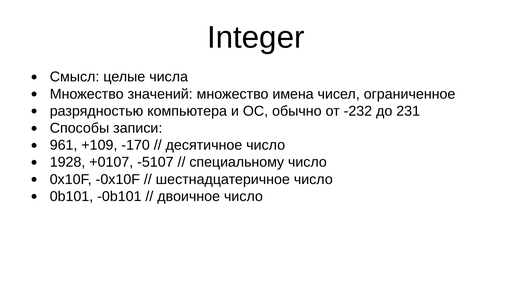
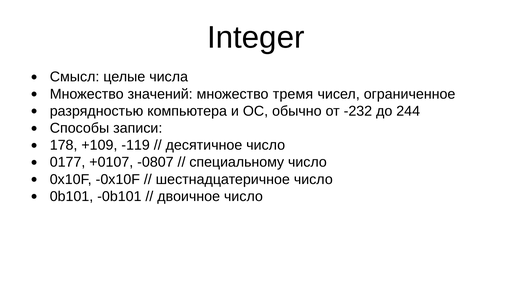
имена: имена -> тремя
231: 231 -> 244
961: 961 -> 178
-170: -170 -> -119
1928: 1928 -> 0177
-5107: -5107 -> -0807
